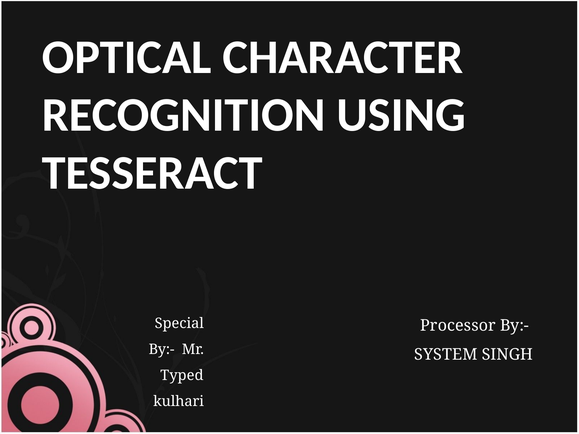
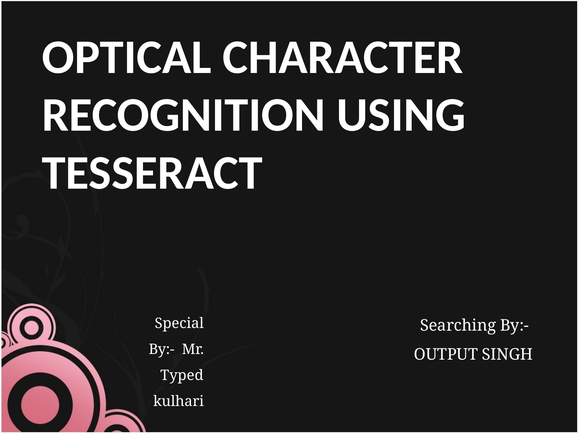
Processor: Processor -> Searching
SYSTEM: SYSTEM -> OUTPUT
